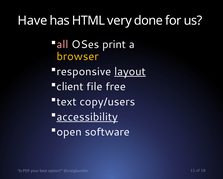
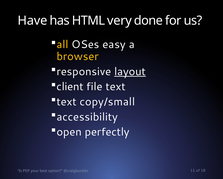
all colour: pink -> yellow
print: print -> easy
file free: free -> text
copy/users: copy/users -> copy/small
accessibility underline: present -> none
software: software -> perfectly
